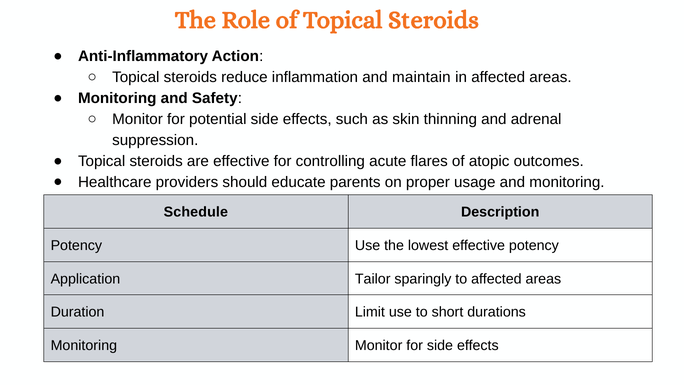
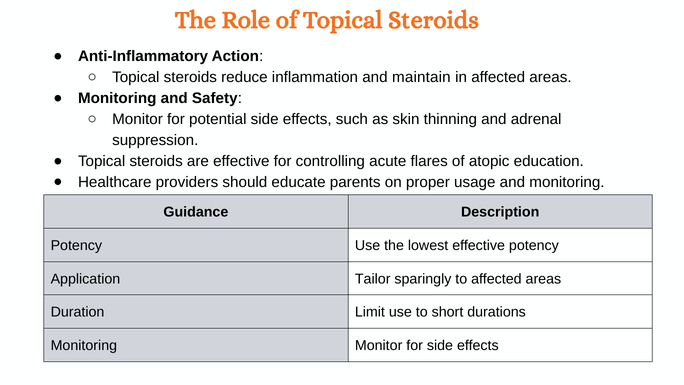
outcomes: outcomes -> education
Schedule: Schedule -> Guidance
